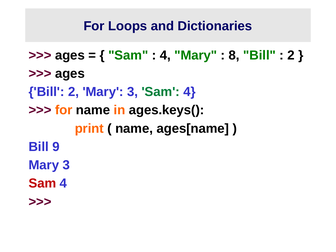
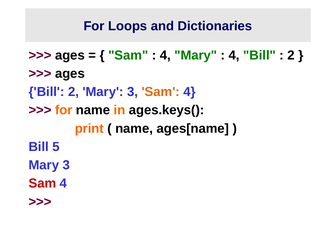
8 at (234, 55): 8 -> 4
Sam at (161, 92) colour: green -> orange
9: 9 -> 5
